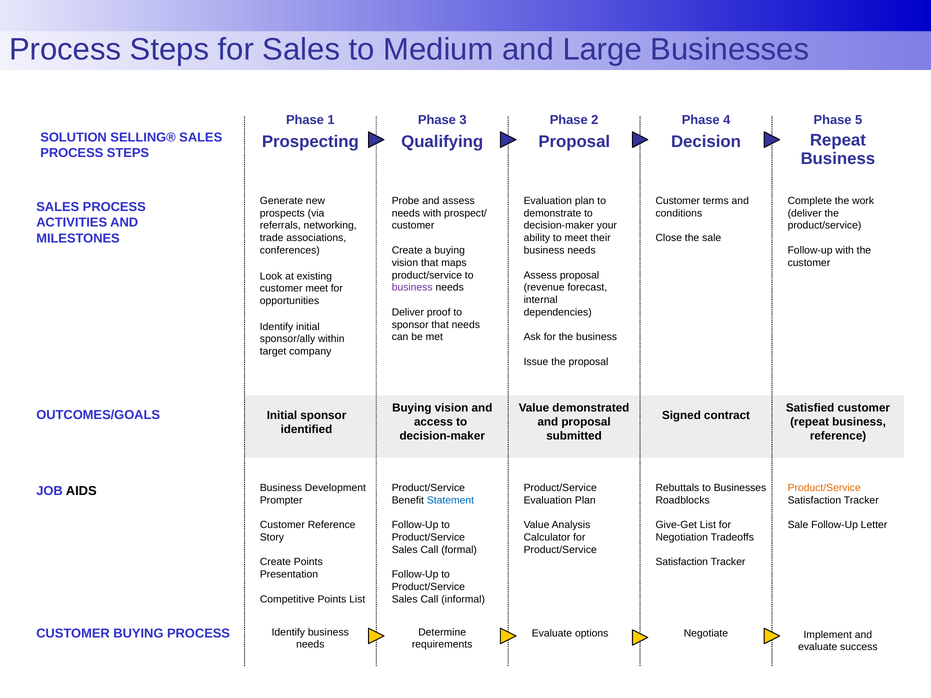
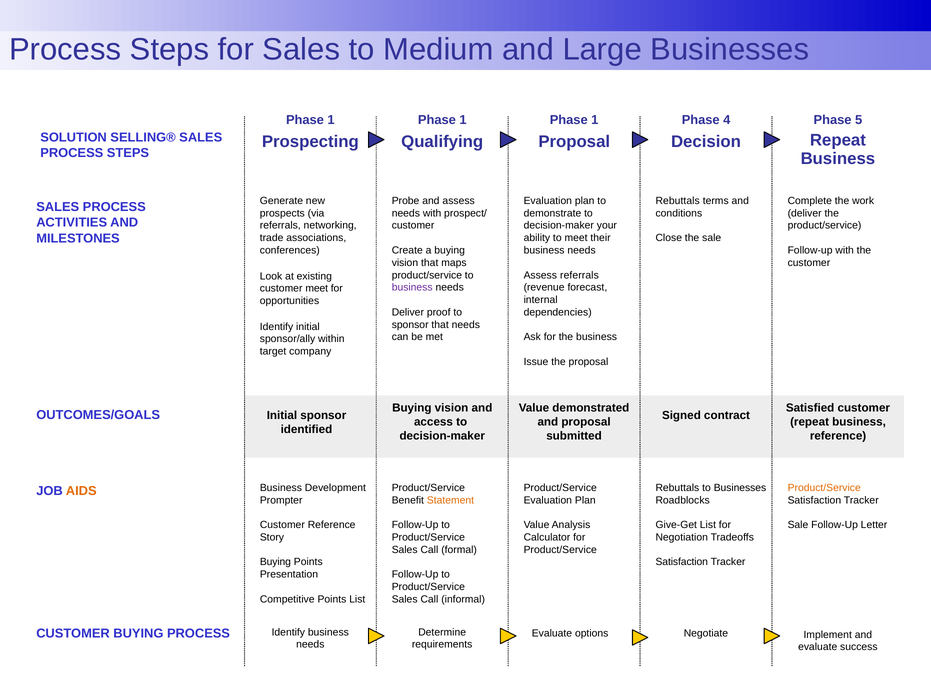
3 at (463, 120): 3 -> 1
2 at (595, 120): 2 -> 1
Customer at (678, 201): Customer -> Rebuttals
Assess proposal: proposal -> referrals
AIDS colour: black -> orange
Statement colour: blue -> orange
Create at (275, 562): Create -> Buying
